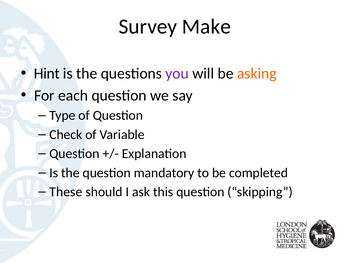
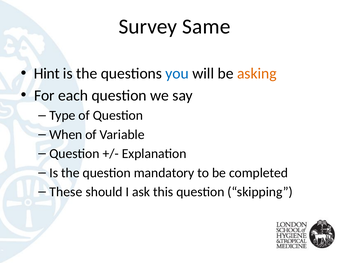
Make: Make -> Same
you colour: purple -> blue
Check: Check -> When
